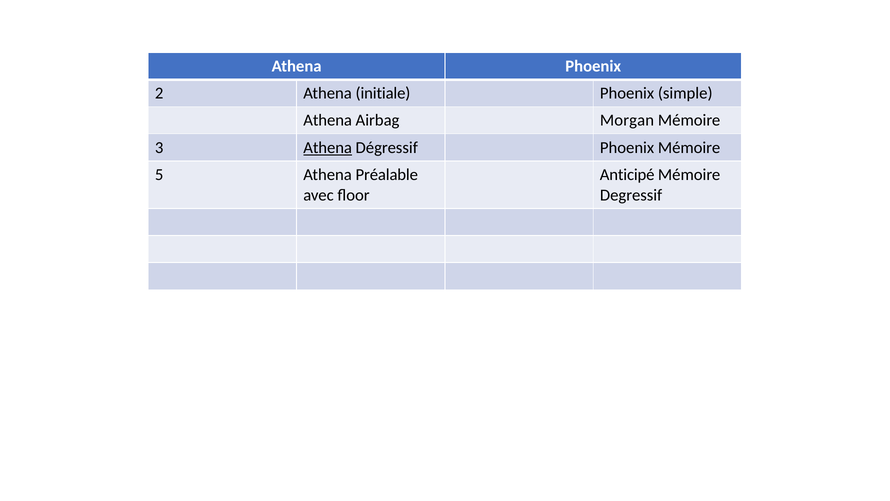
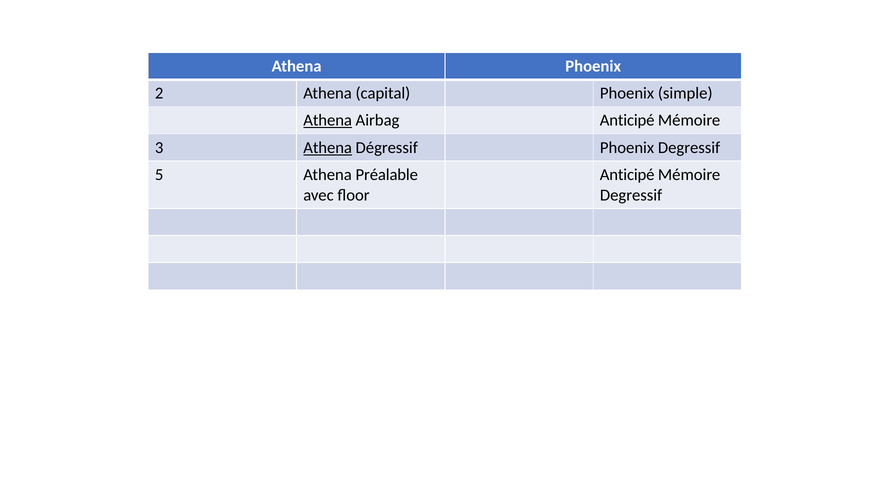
initiale: initiale -> capital
Athena at (328, 120) underline: none -> present
Airbag Morgan: Morgan -> Anticipé
Phoenix Mémoire: Mémoire -> Degressif
